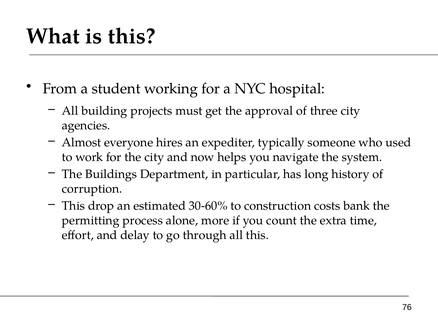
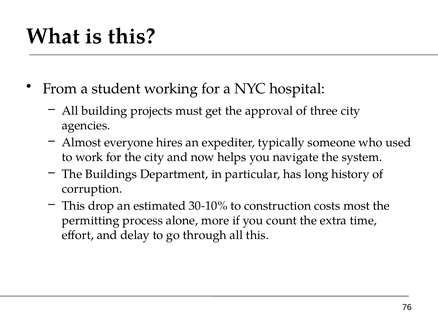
30-60%: 30-60% -> 30-10%
bank: bank -> most
